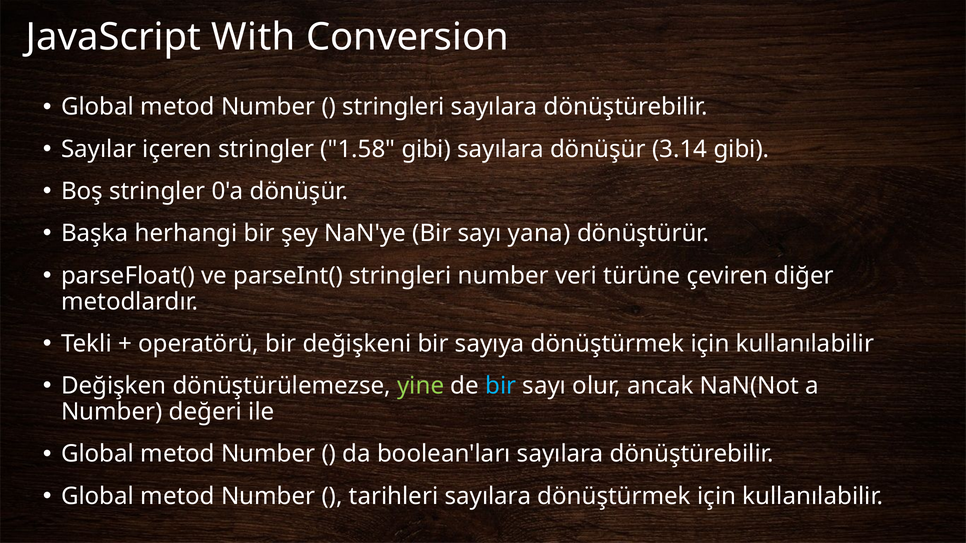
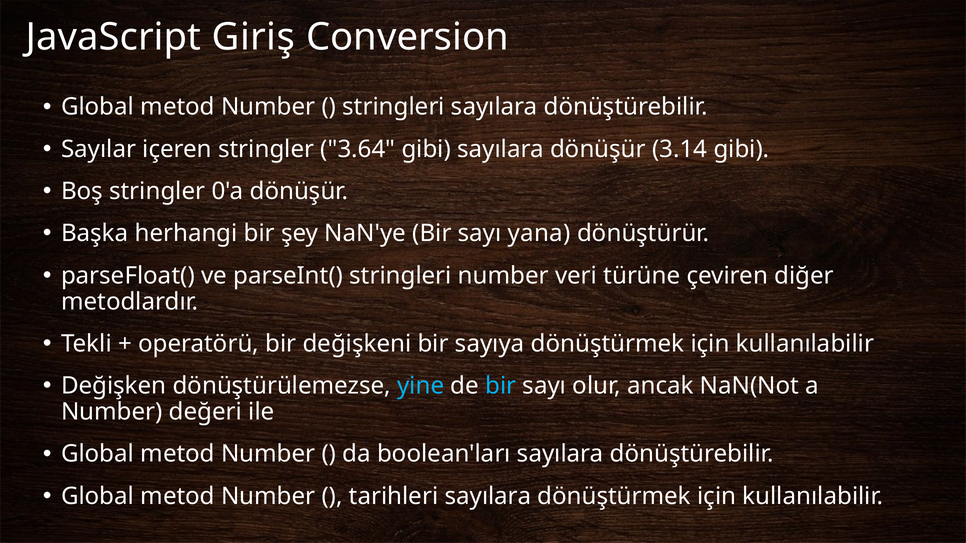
With: With -> Giriş
1.58: 1.58 -> 3.64
yine colour: light green -> light blue
